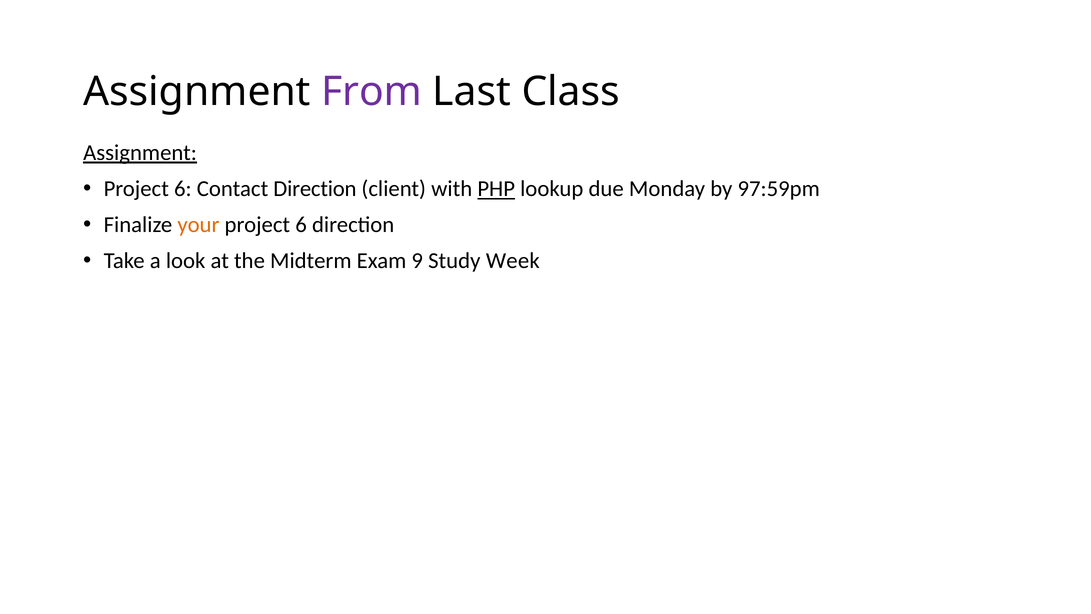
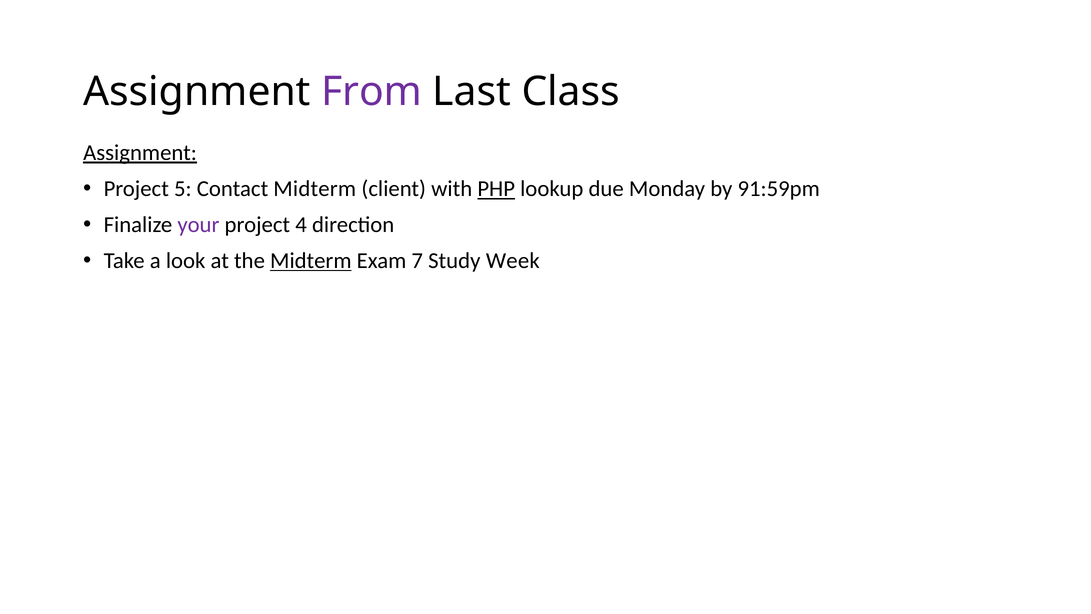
6 at (183, 189): 6 -> 5
Contact Direction: Direction -> Midterm
97:59pm: 97:59pm -> 91:59pm
your colour: orange -> purple
6 at (301, 225): 6 -> 4
Midterm at (311, 261) underline: none -> present
9: 9 -> 7
